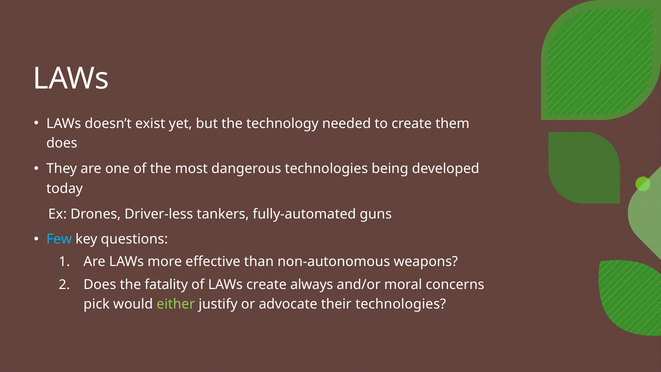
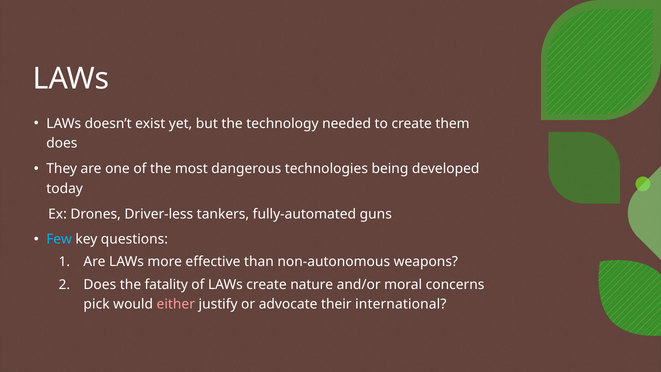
always: always -> nature
either colour: light green -> pink
their technologies: technologies -> international
